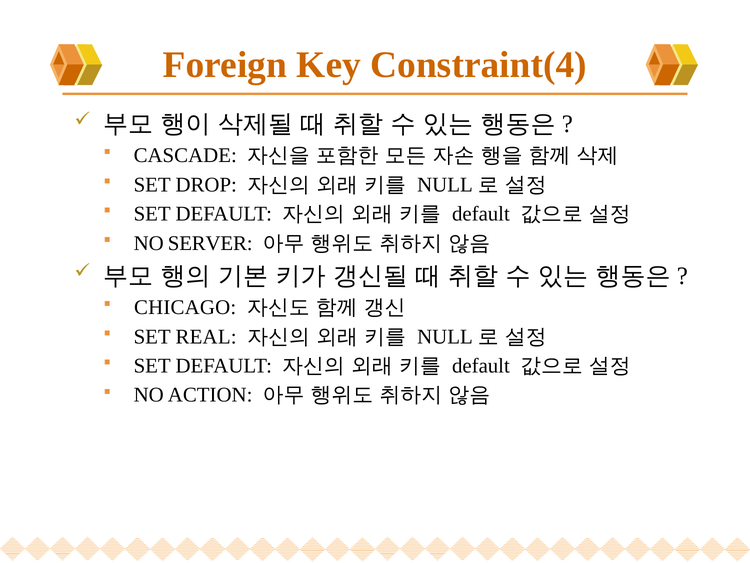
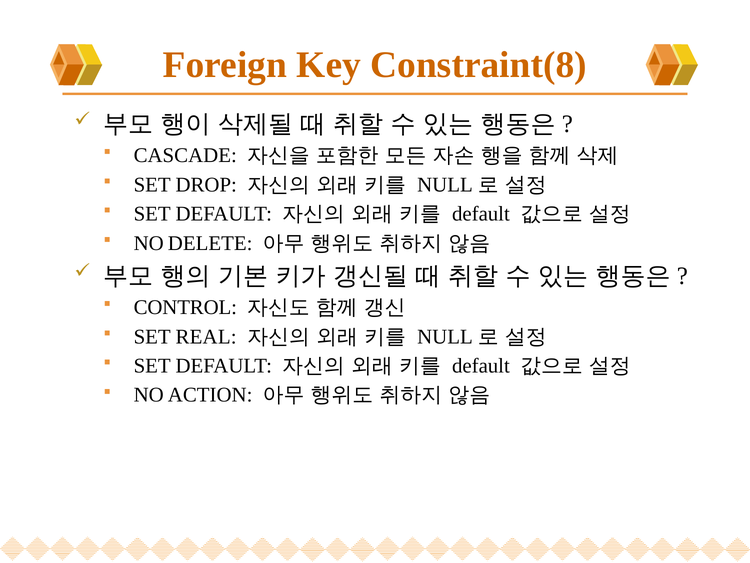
Constraint(4: Constraint(4 -> Constraint(8
SERVER: SERVER -> DELETE
CHICAGO: CHICAGO -> CONTROL
